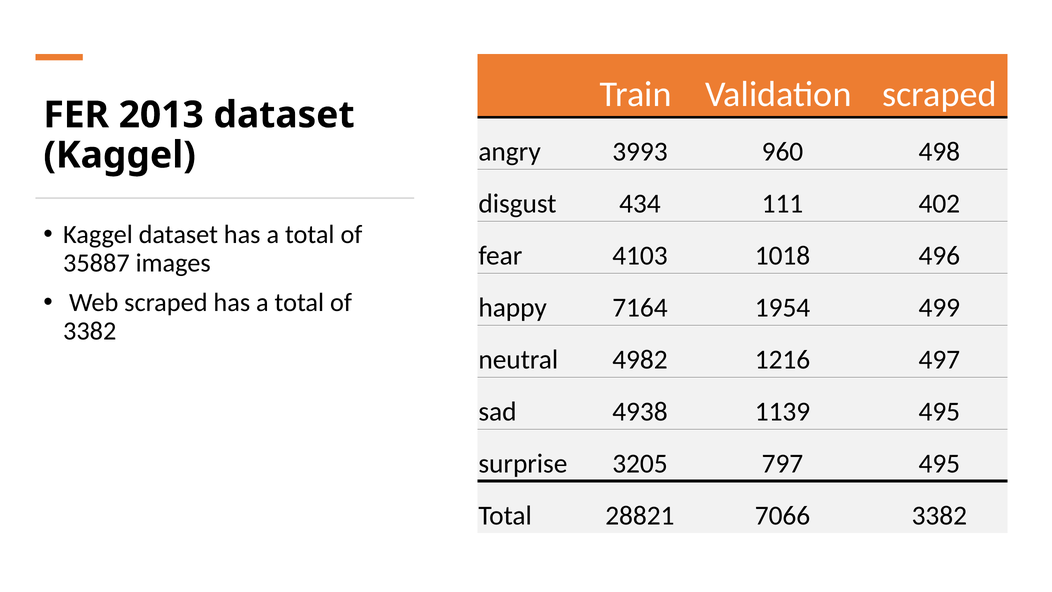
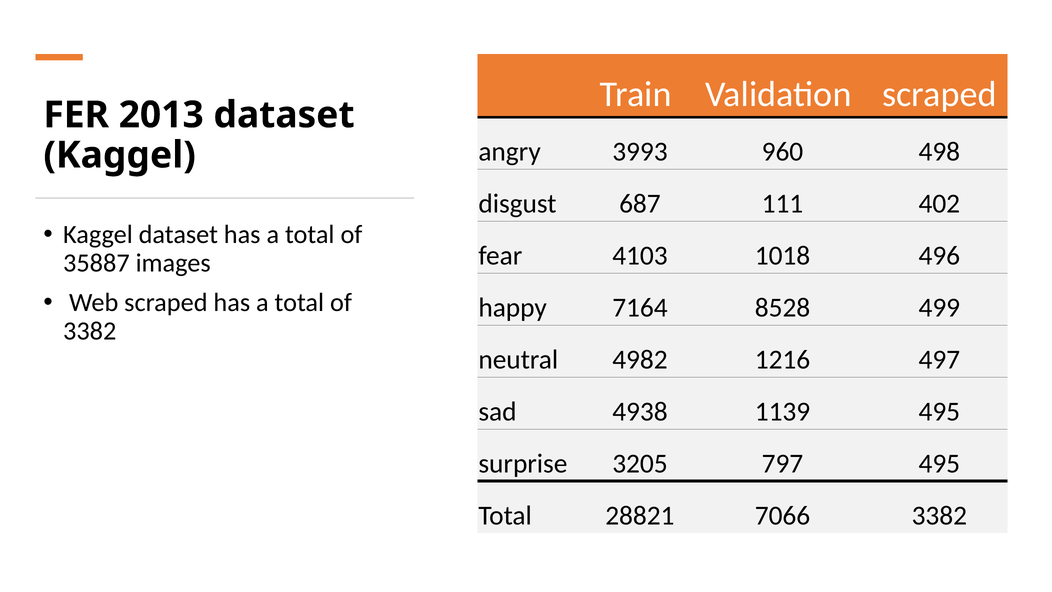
434: 434 -> 687
1954: 1954 -> 8528
